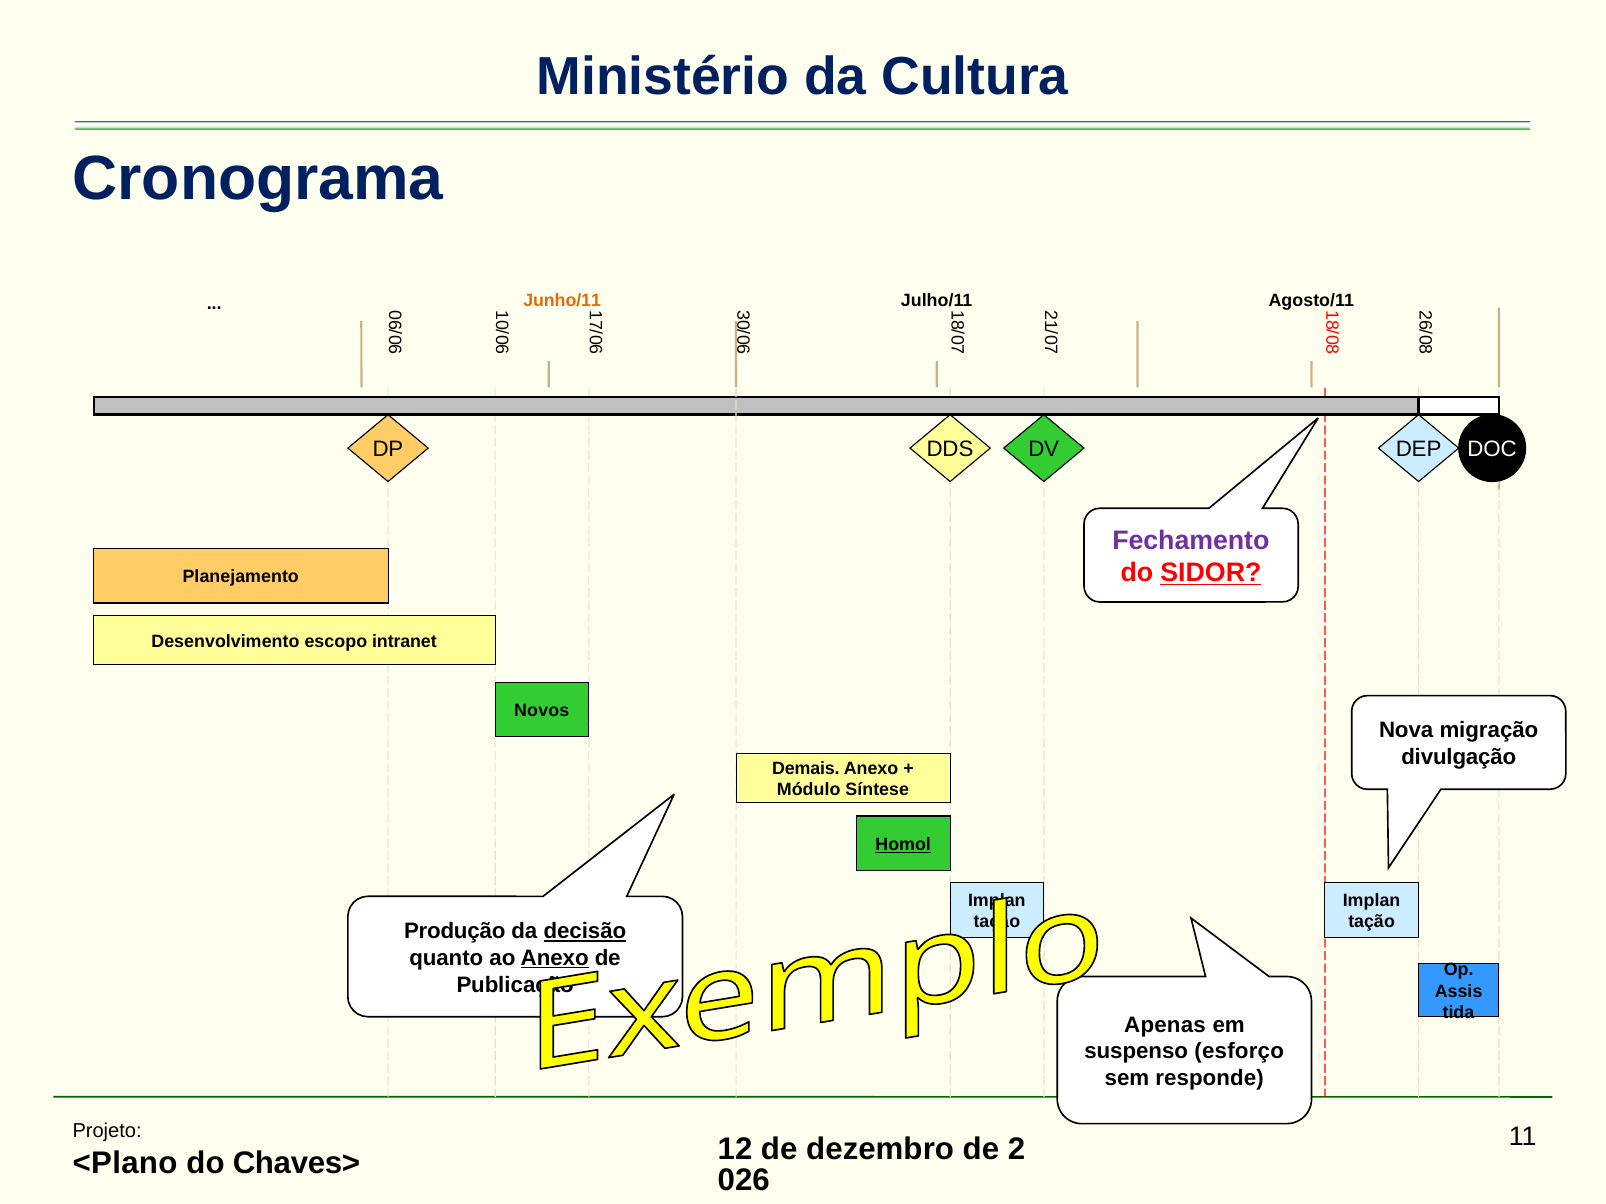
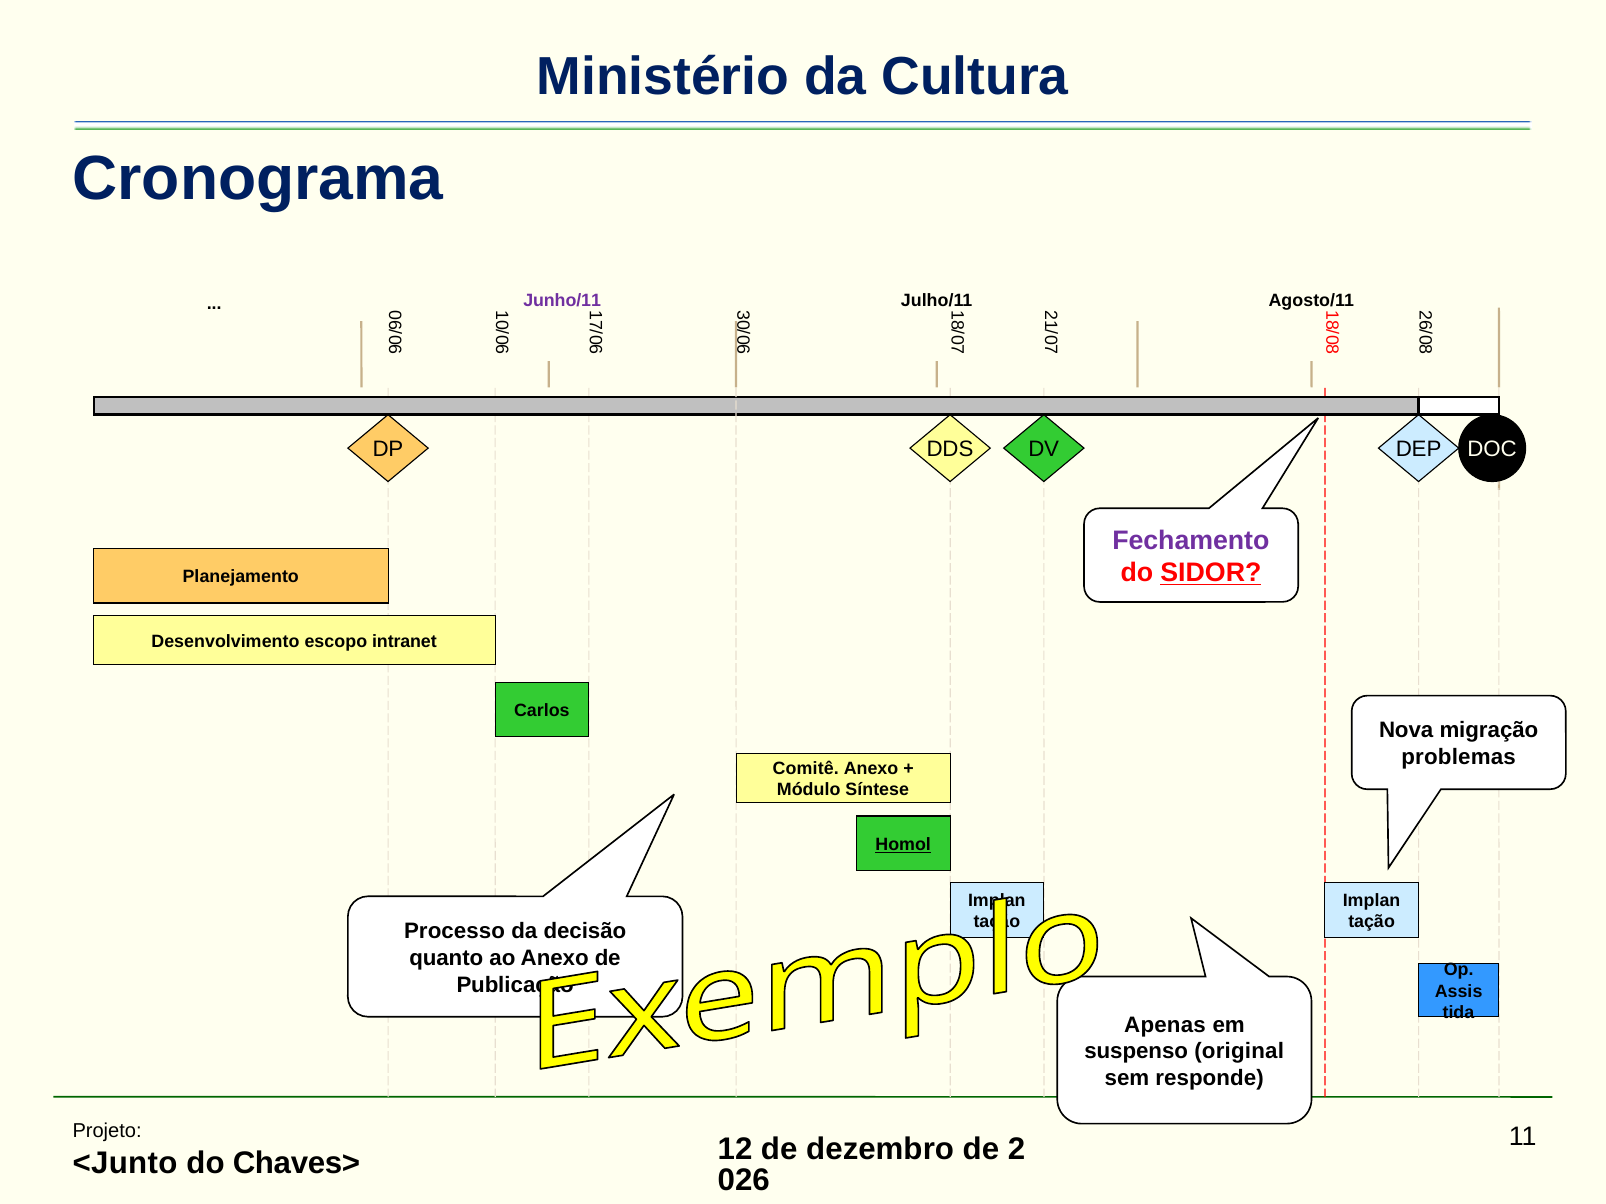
Junho/11 colour: orange -> purple
Novos: Novos -> Carlos
divulgação: divulgação -> problemas
Demais: Demais -> Comitê
Produção: Produção -> Processo
decisão underline: present -> none
Anexo at (555, 958) underline: present -> none
esforço: esforço -> original
<Plano: <Plano -> <Junto
